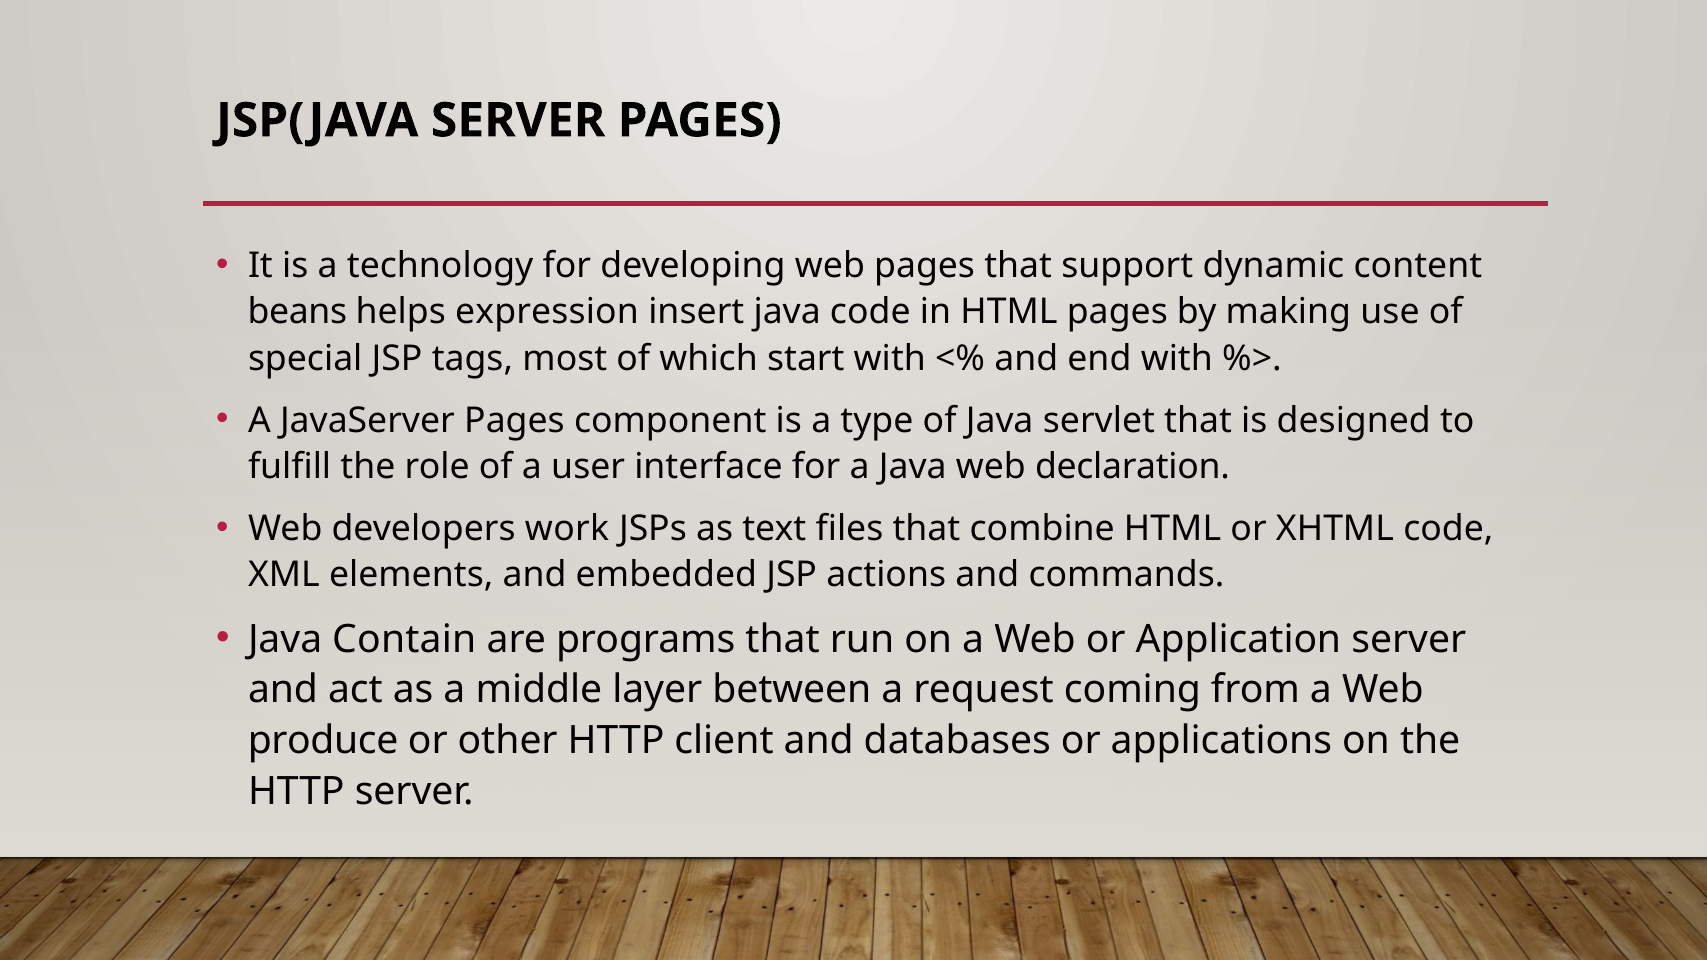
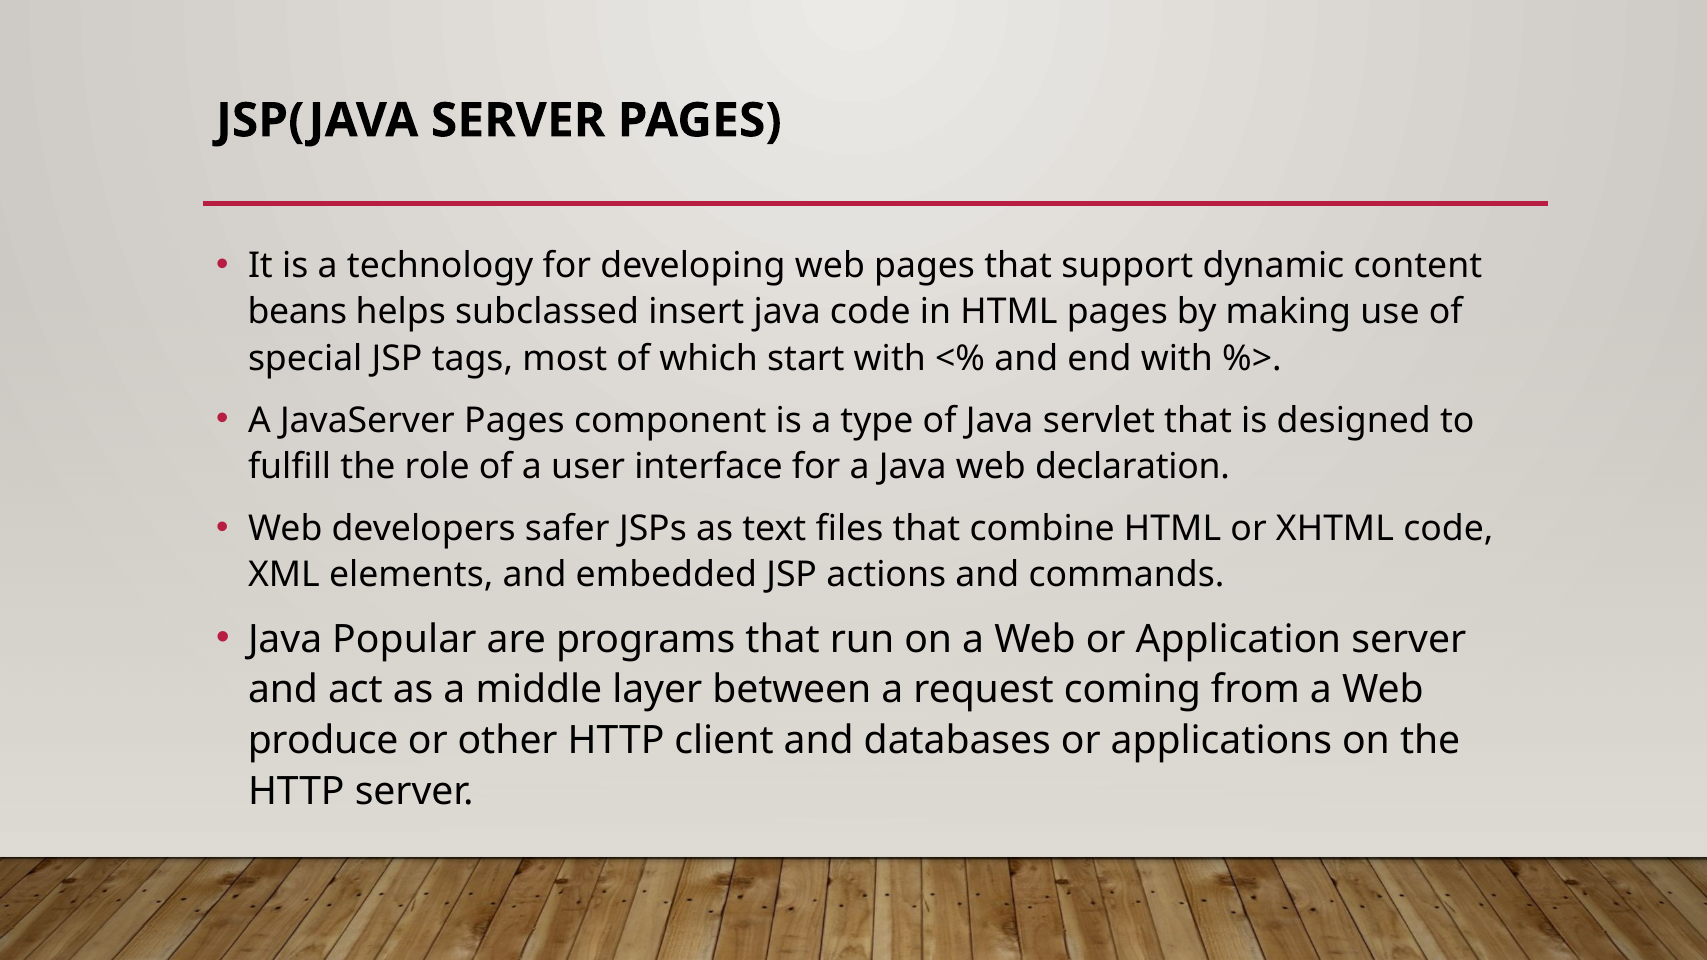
expression: expression -> subclassed
work: work -> safer
Contain: Contain -> Popular
